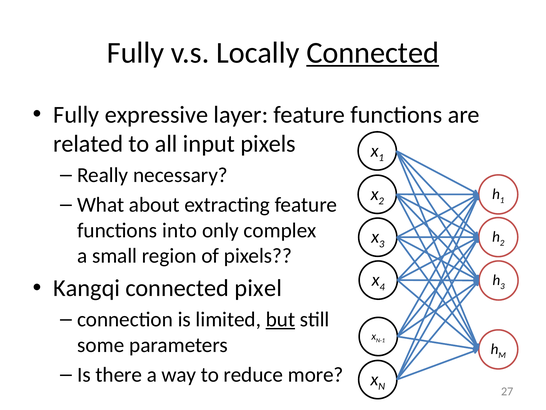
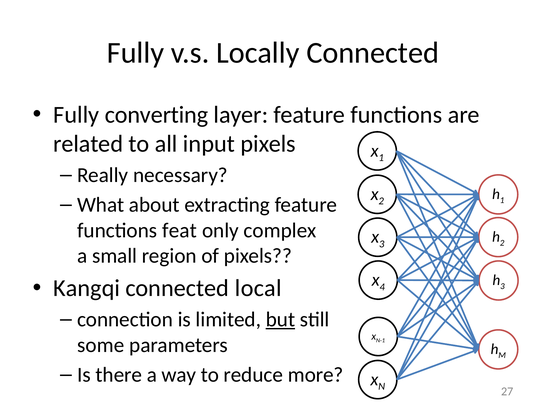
Connected at (373, 53) underline: present -> none
expressive: expressive -> converting
into: into -> feat
pixel: pixel -> local
